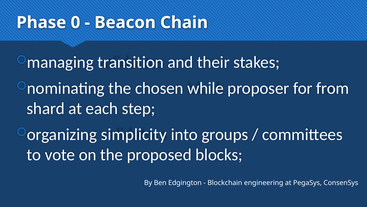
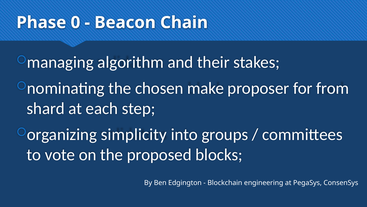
transition: transition -> algorithm
while: while -> make
